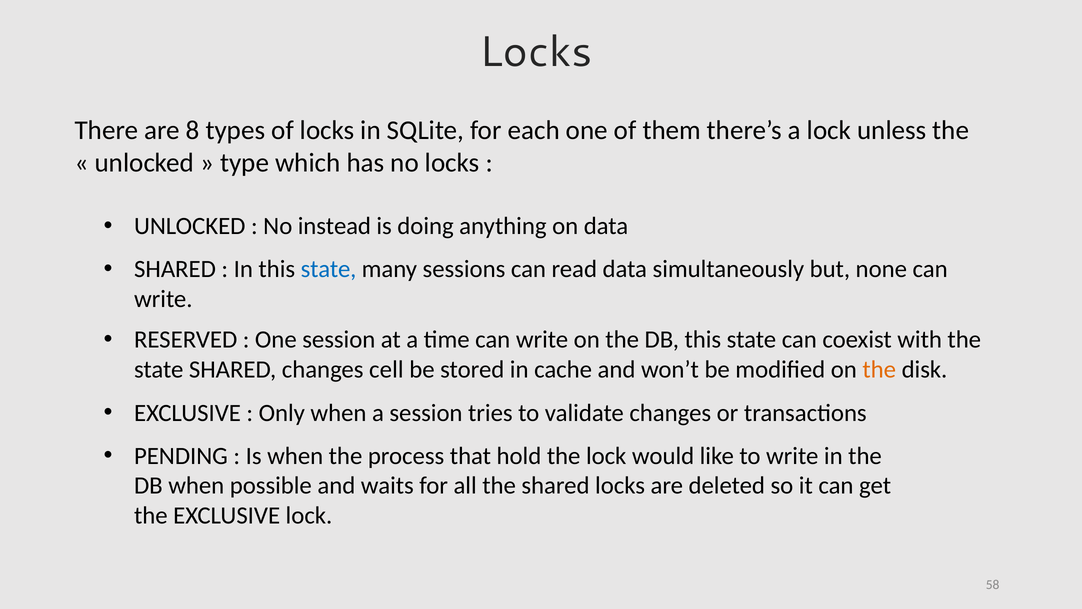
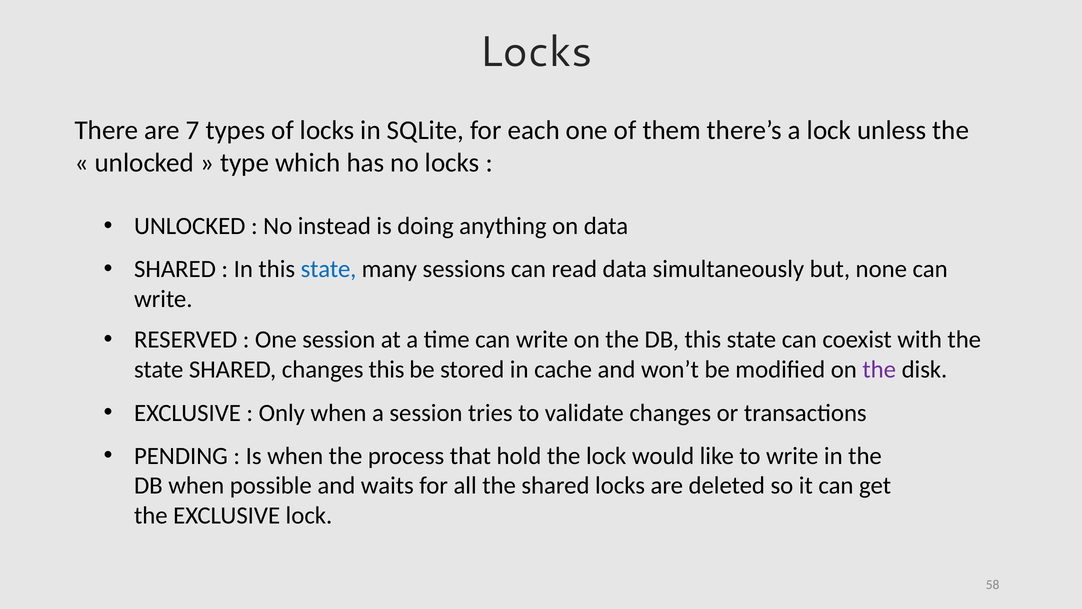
8: 8 -> 7
changes cell: cell -> this
the at (879, 369) colour: orange -> purple
